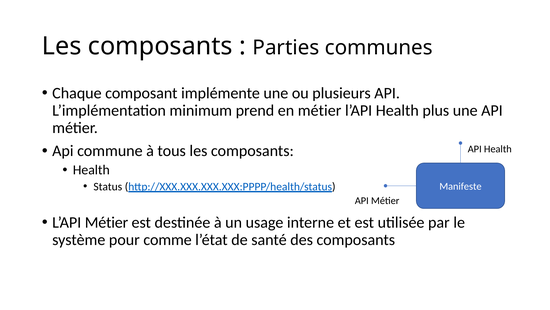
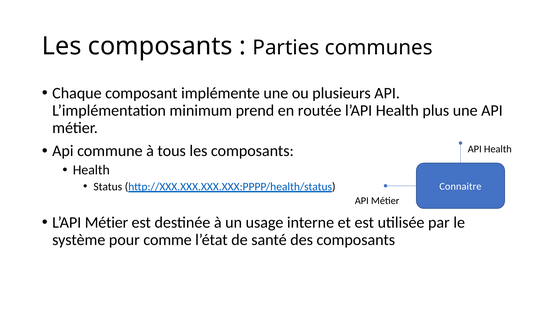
en métier: métier -> routée
Manifeste: Manifeste -> Connaitre
